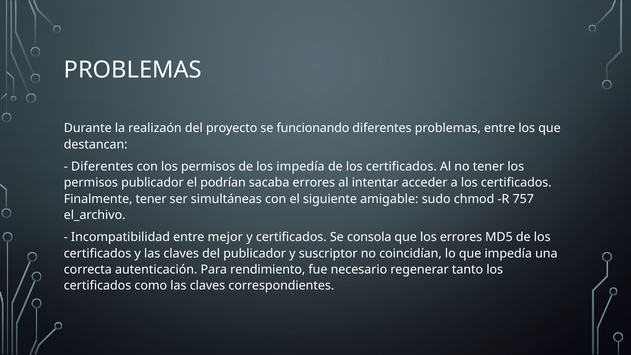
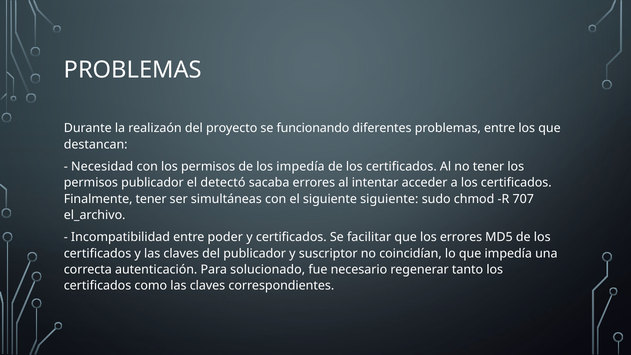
Diferentes at (102, 167): Diferentes -> Necesidad
podrían: podrían -> detectó
siguiente amigable: amigable -> siguiente
757: 757 -> 707
mejor: mejor -> poder
consola: consola -> facilitar
rendimiento: rendimiento -> solucionado
